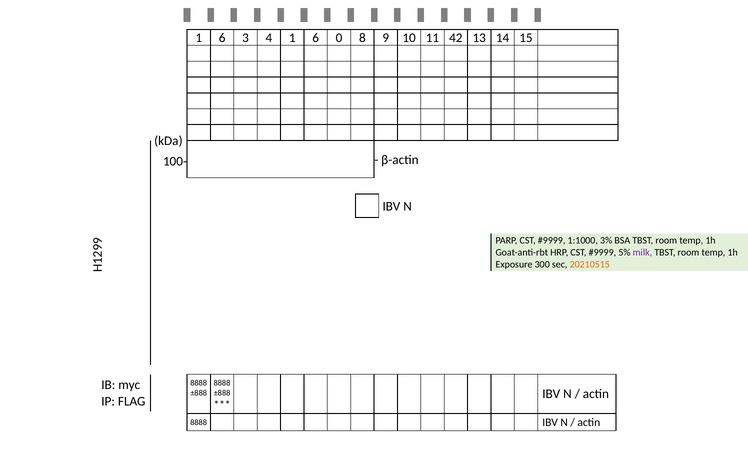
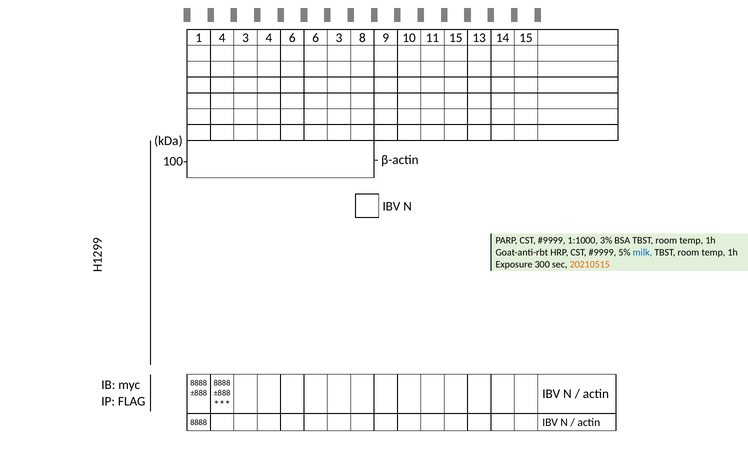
6 at (222, 38): 6 -> 4
4 1: 1 -> 6
6 0: 0 -> 3
11 42: 42 -> 15
milk colour: purple -> blue
